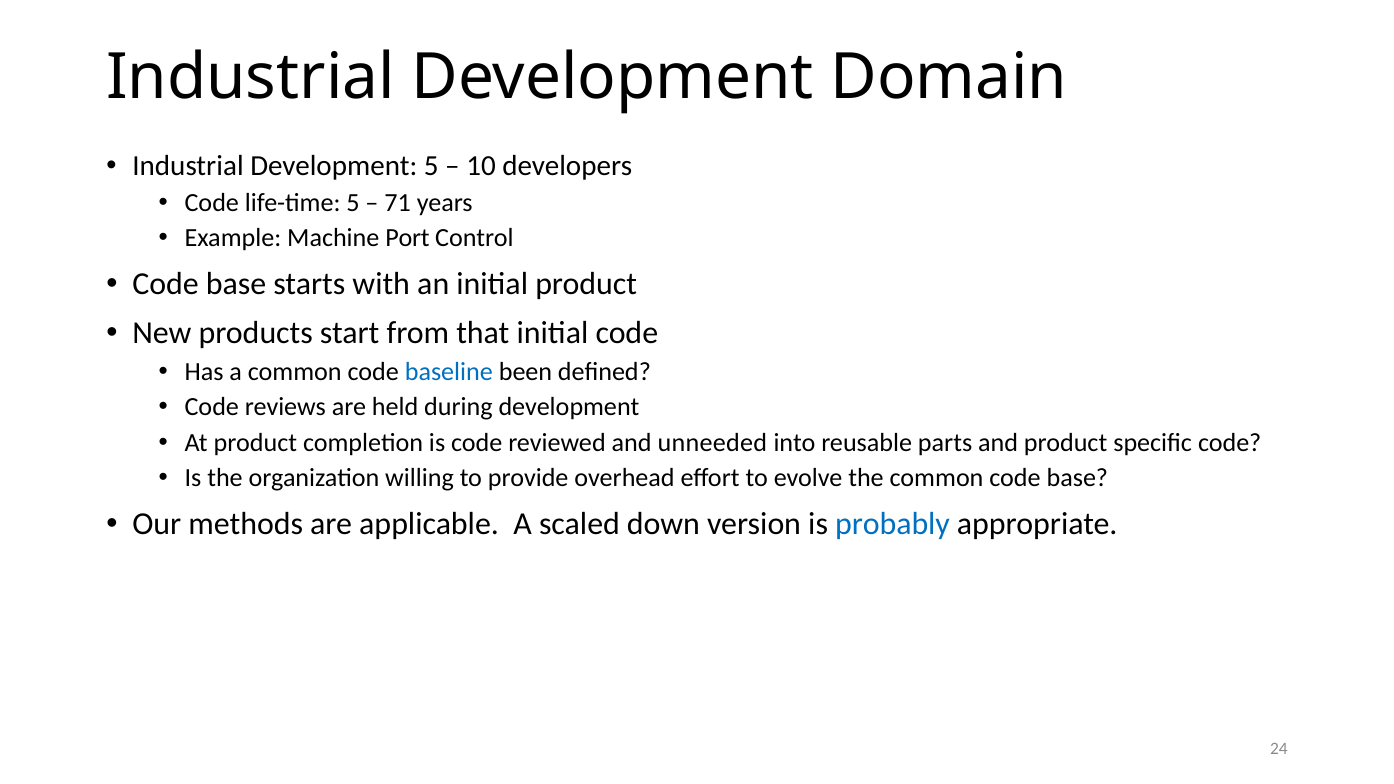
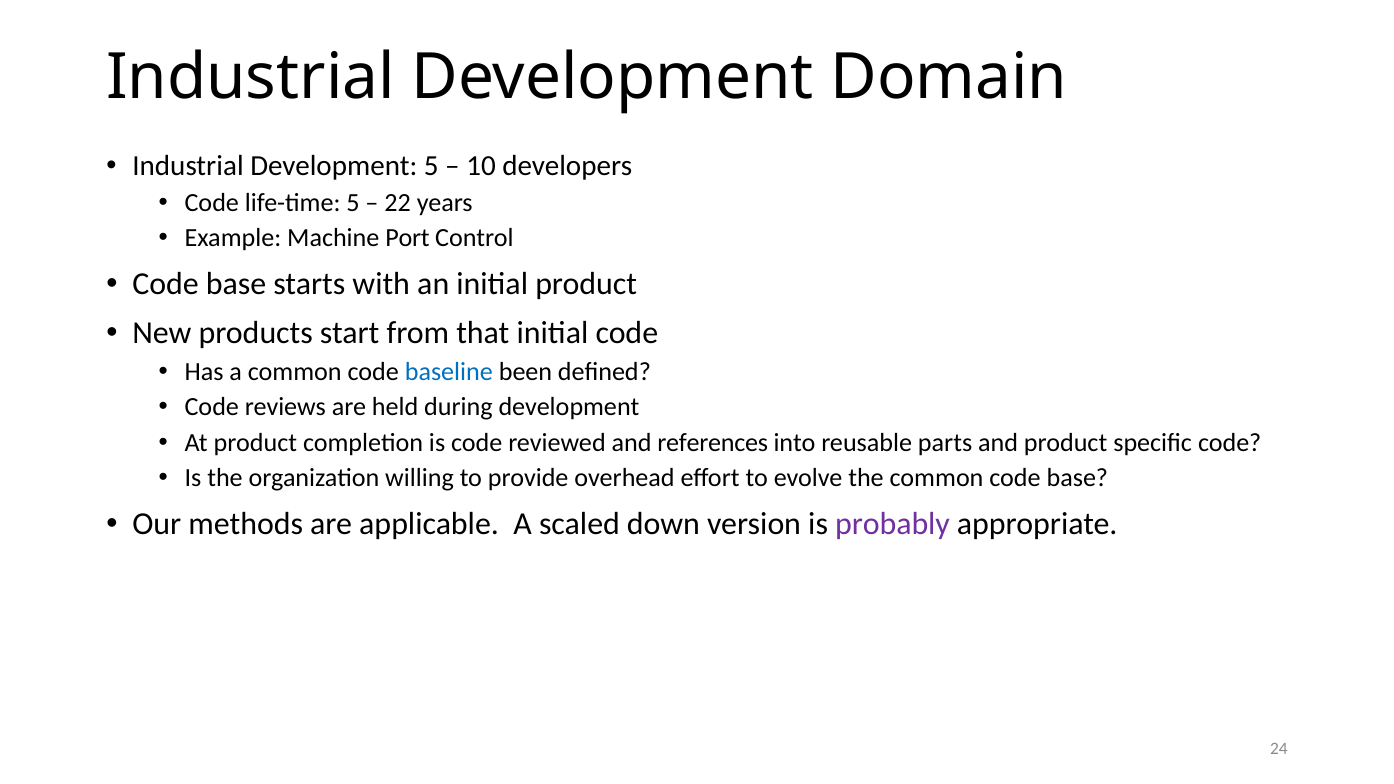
71: 71 -> 22
unneeded: unneeded -> references
probably colour: blue -> purple
